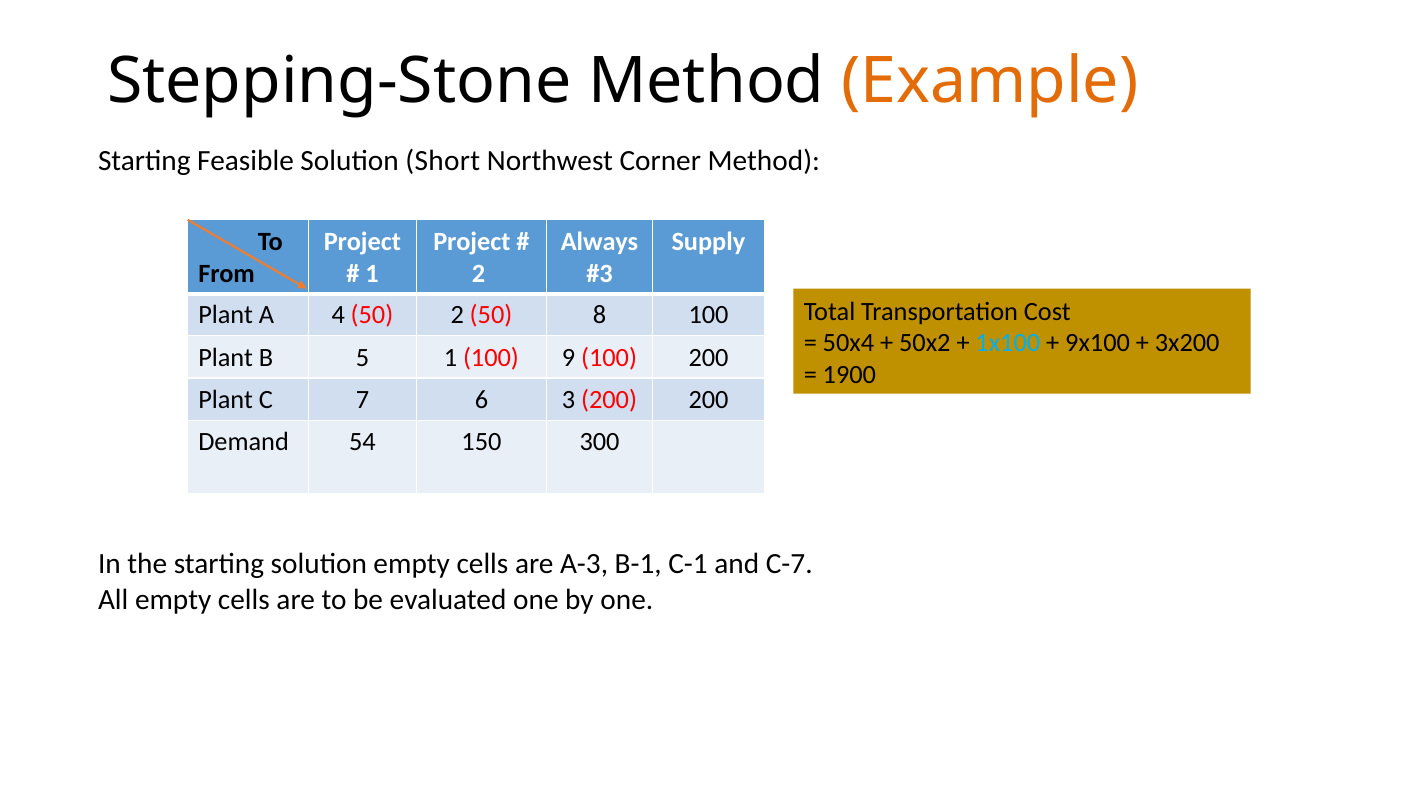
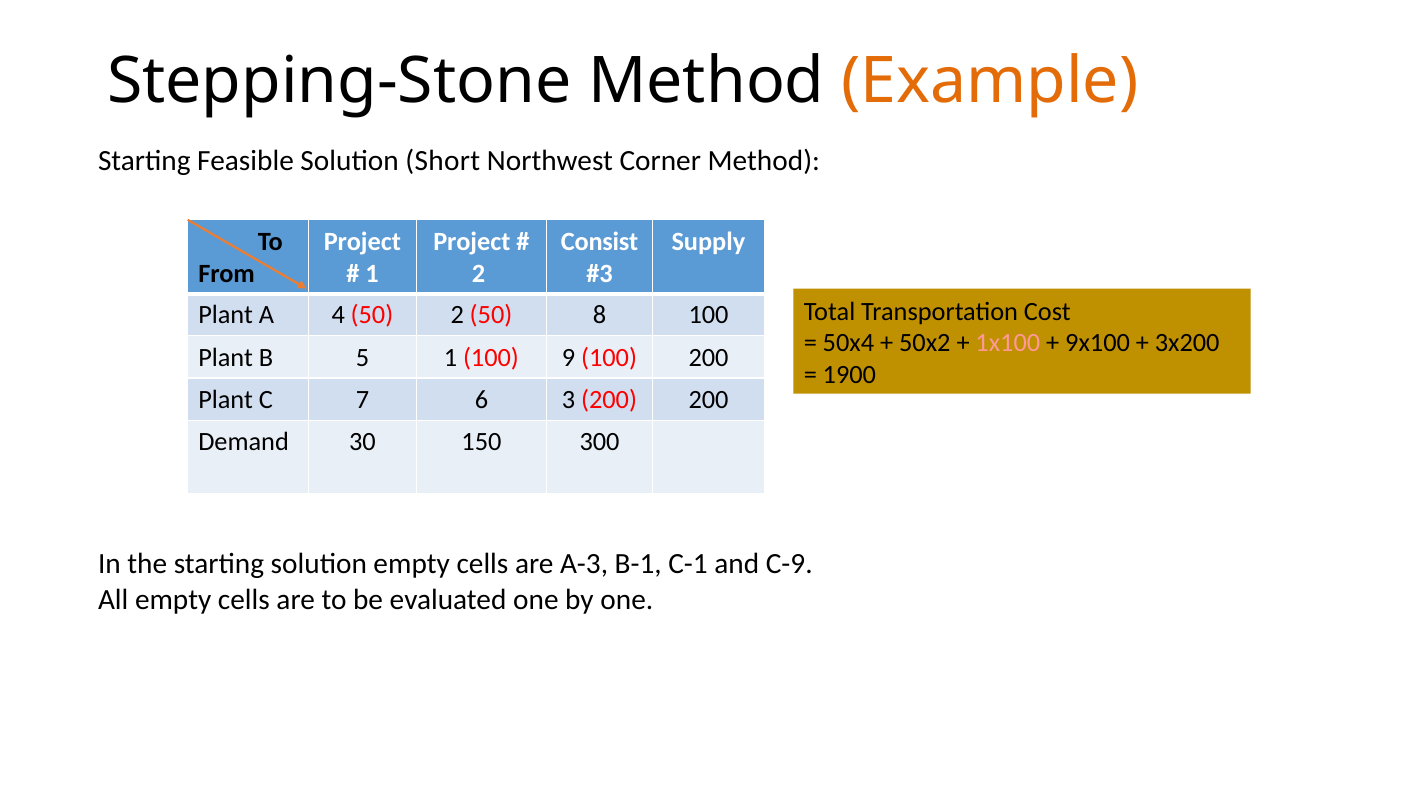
Always: Always -> Consist
1x100 colour: light blue -> pink
54: 54 -> 30
C-7: C-7 -> C-9
